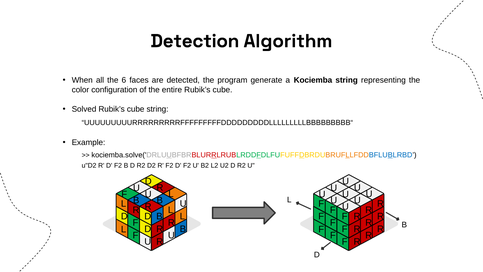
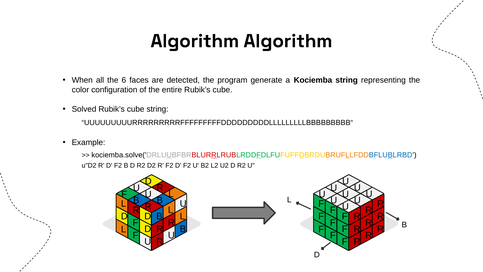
Detection at (195, 41): Detection -> Algorithm
